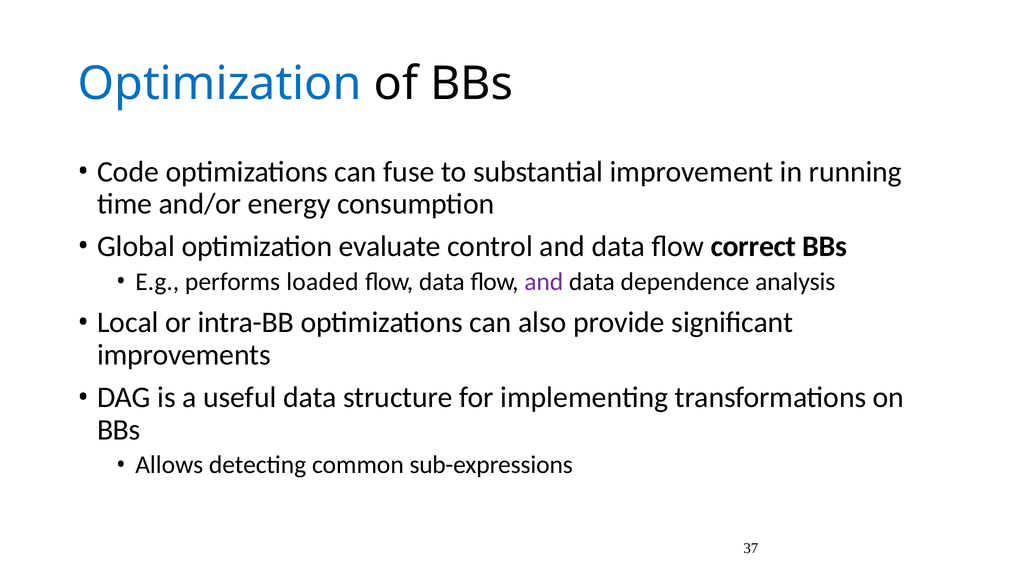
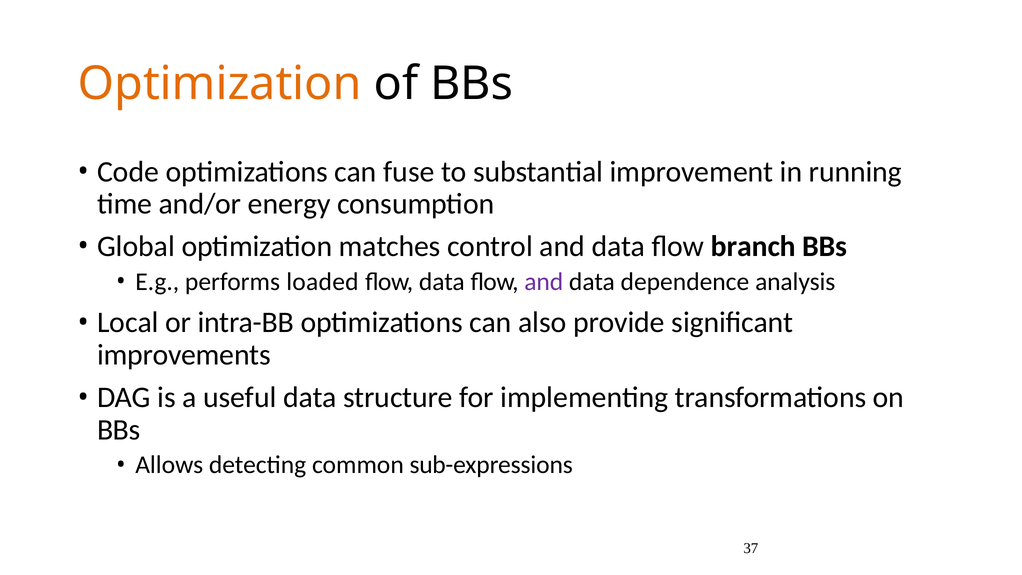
Optimization at (220, 84) colour: blue -> orange
evaluate: evaluate -> matches
correct: correct -> branch
